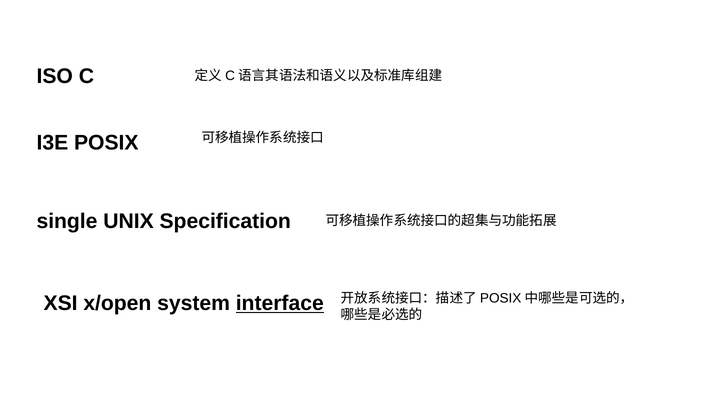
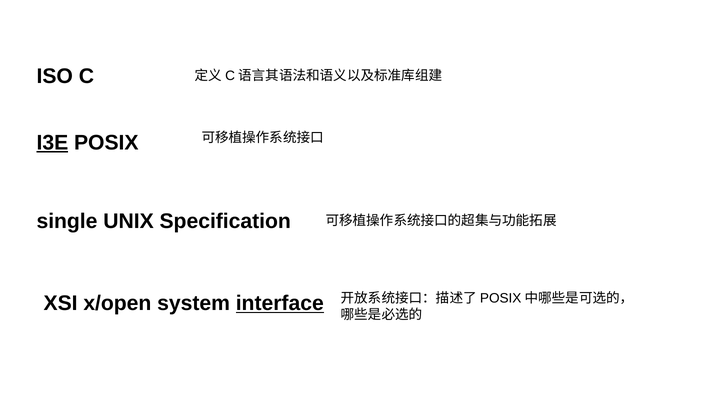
I3E underline: none -> present
